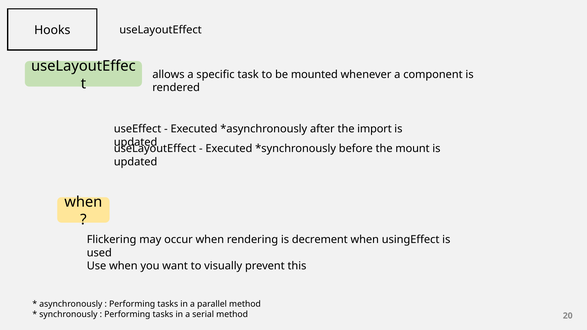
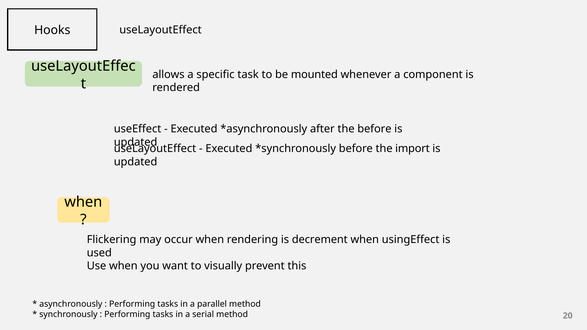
the import: import -> before
mount: mount -> import
